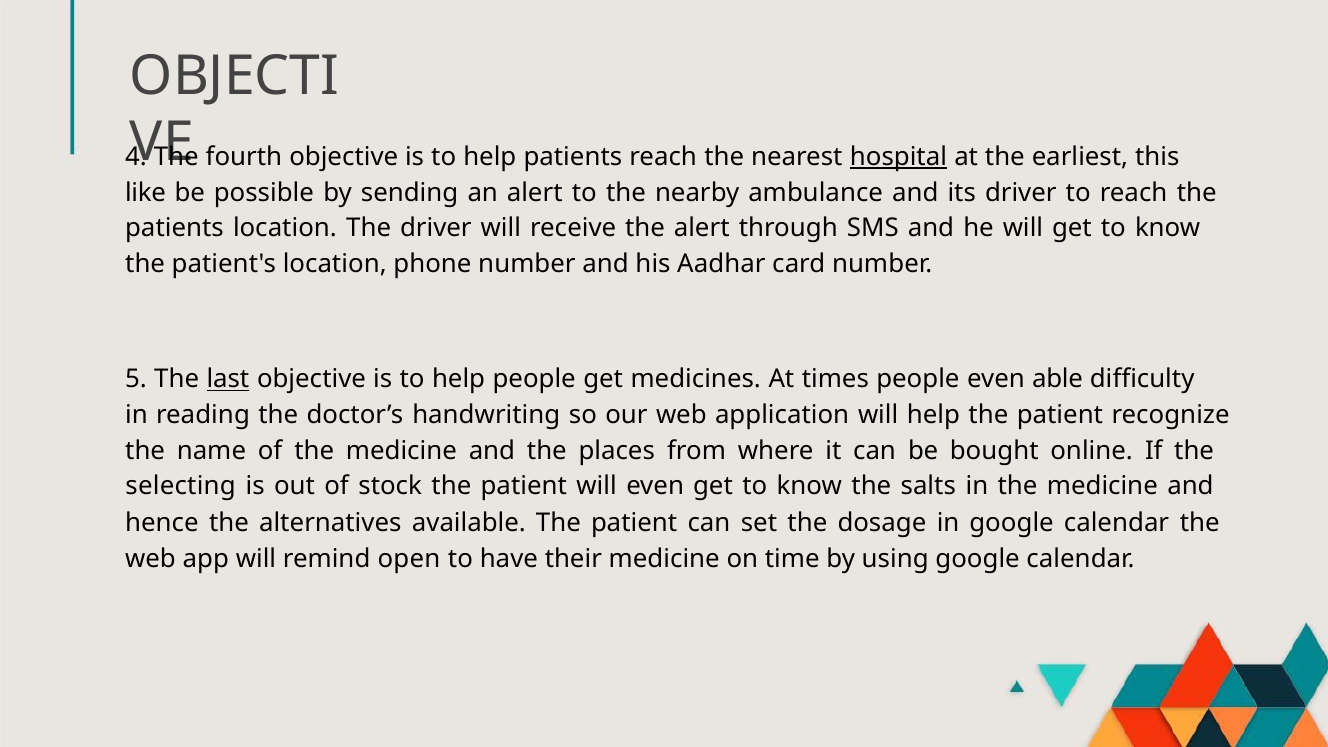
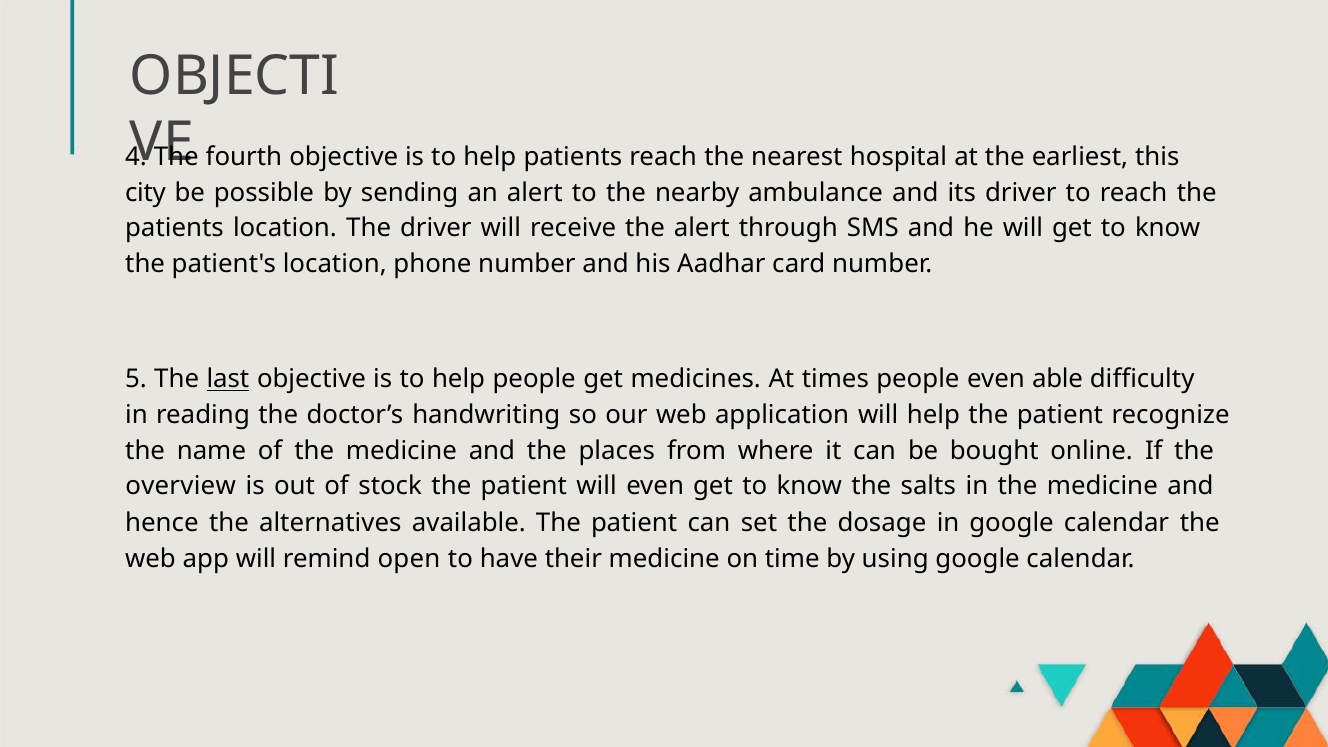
hospital underline: present -> none
like: like -> city
selecting: selecting -> overview
